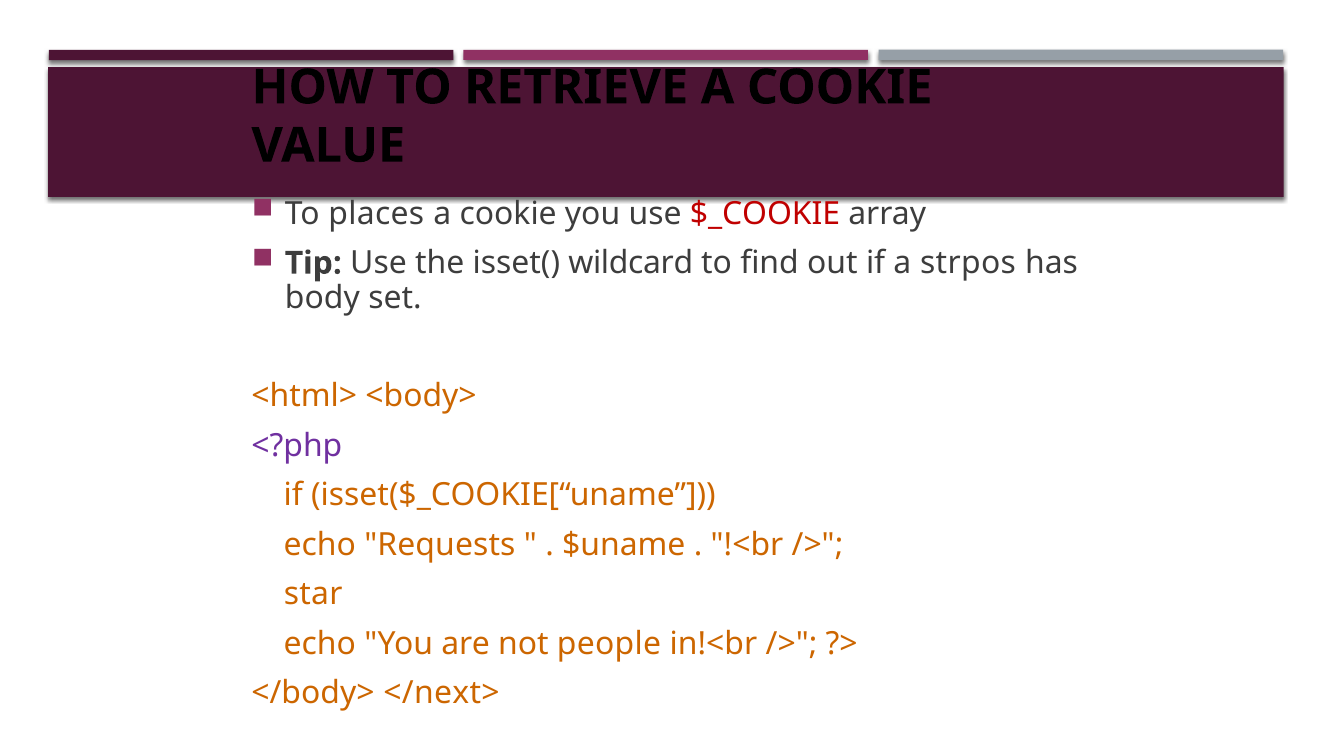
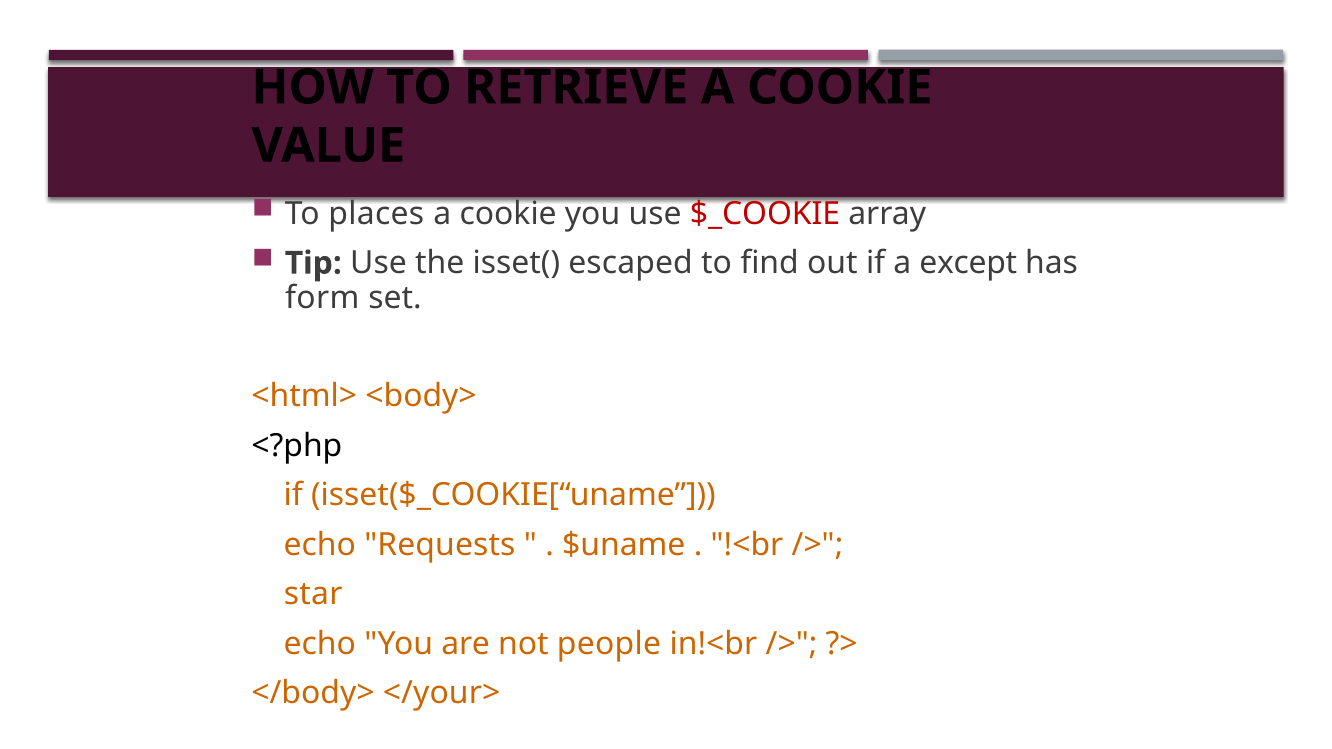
wildcard: wildcard -> escaped
strpos: strpos -> except
body: body -> form
<?php colour: purple -> black
</next>: </next> -> </your>
